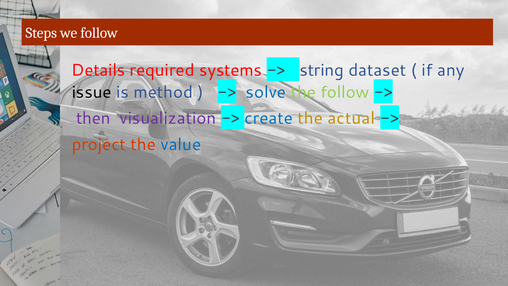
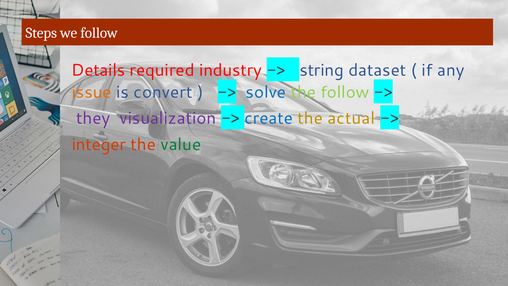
systems: systems -> industry
issue colour: black -> orange
method: method -> convert
then: then -> they
project: project -> integer
value colour: blue -> green
